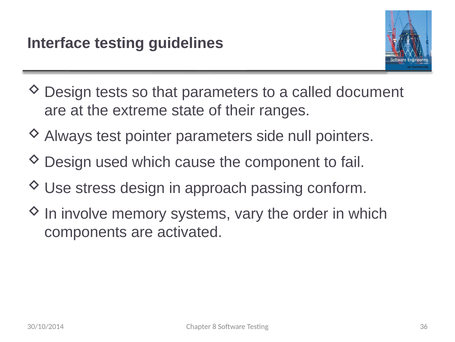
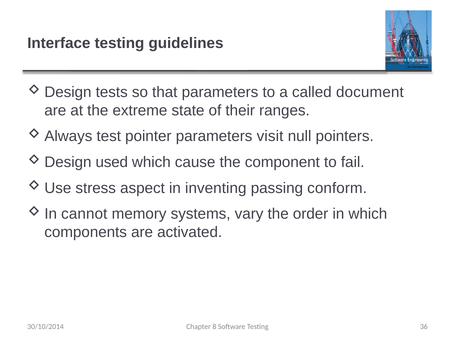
side: side -> visit
design: design -> aspect
approach: approach -> inventing
involve: involve -> cannot
